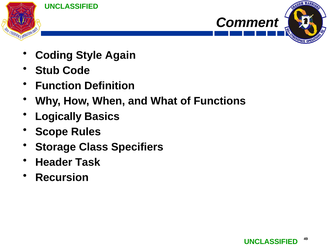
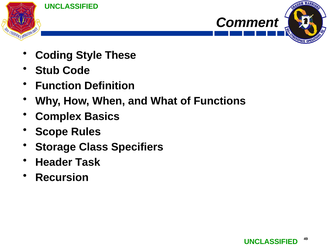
Again: Again -> These
Logically: Logically -> Complex
